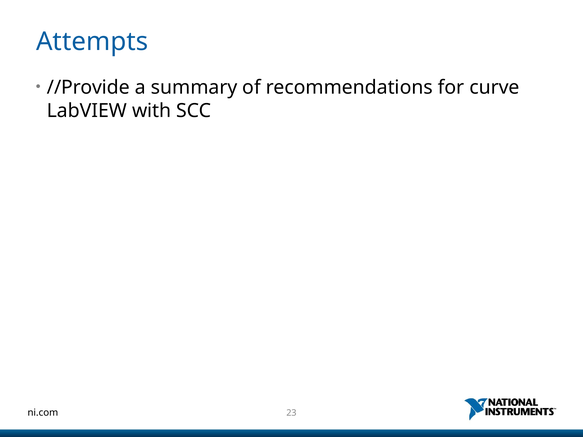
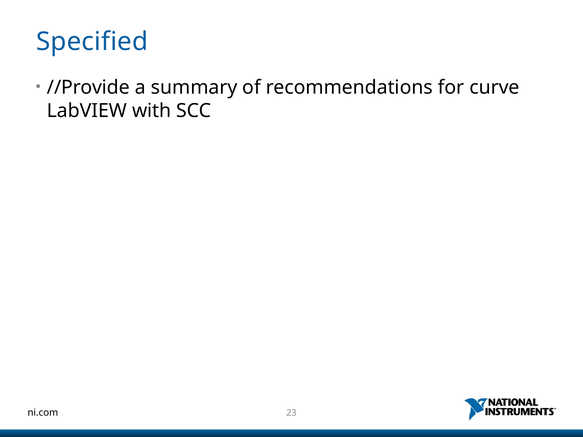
Attempts: Attempts -> Specified
